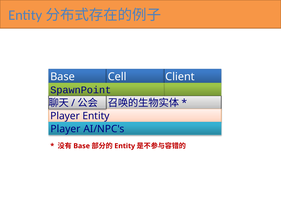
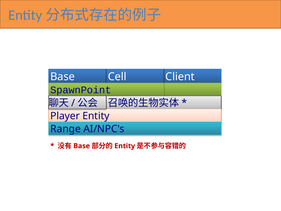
Player at (66, 129): Player -> Range
